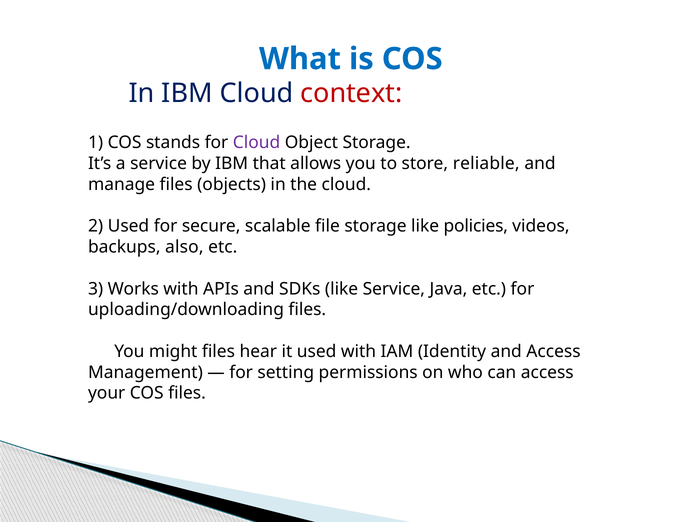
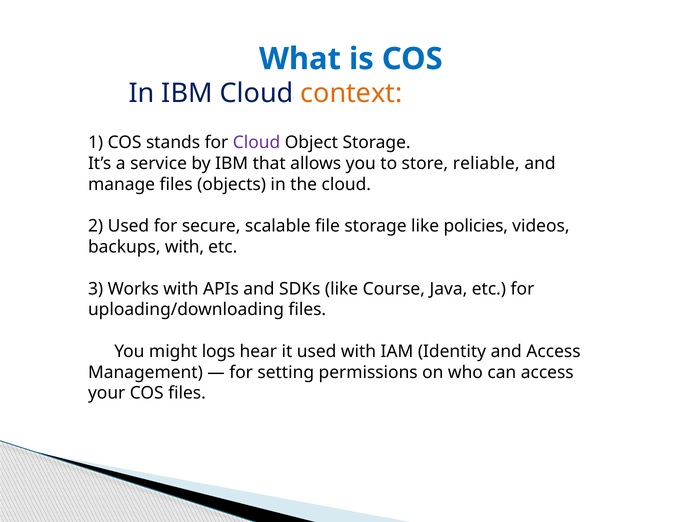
context colour: red -> orange
backups also: also -> with
like Service: Service -> Course
might files: files -> logs
